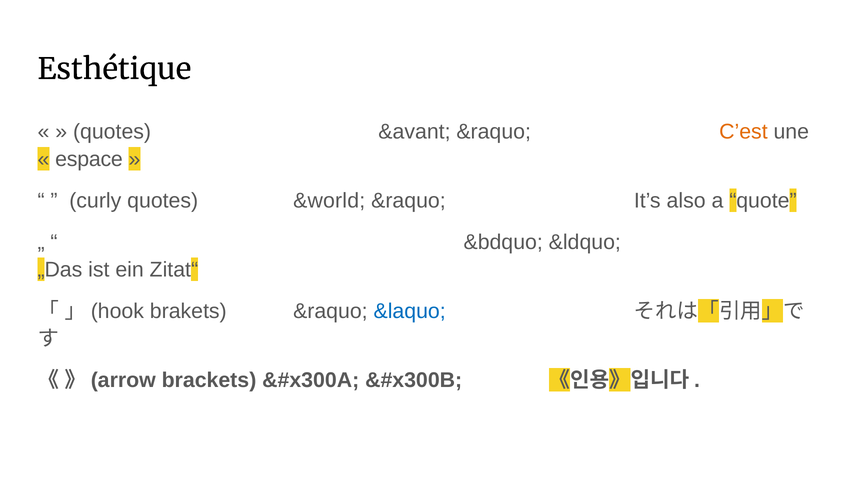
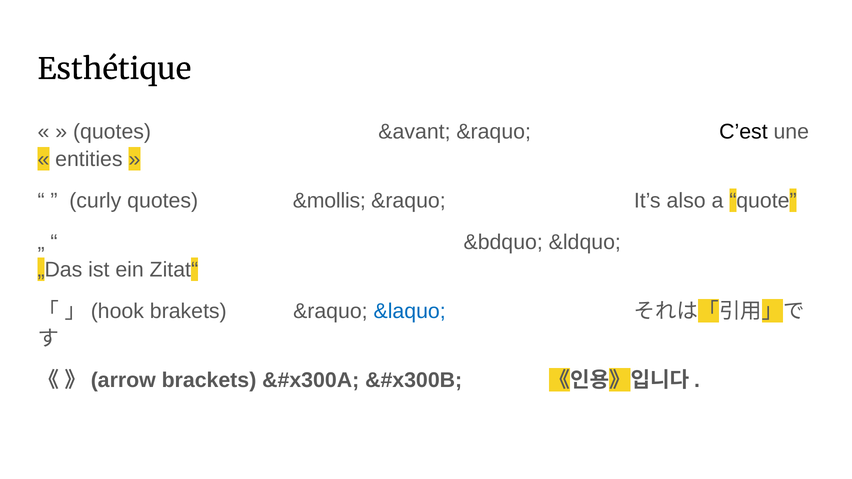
C’est colour: orange -> black
espace: espace -> entities
&world: &world -> &mollis
